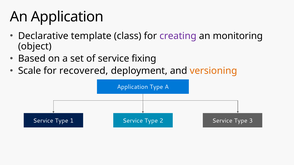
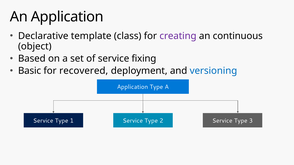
monitoring: monitoring -> continuous
Scale: Scale -> Basic
versioning colour: orange -> blue
